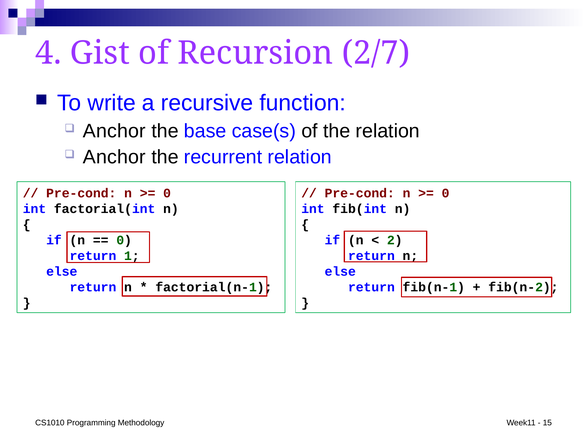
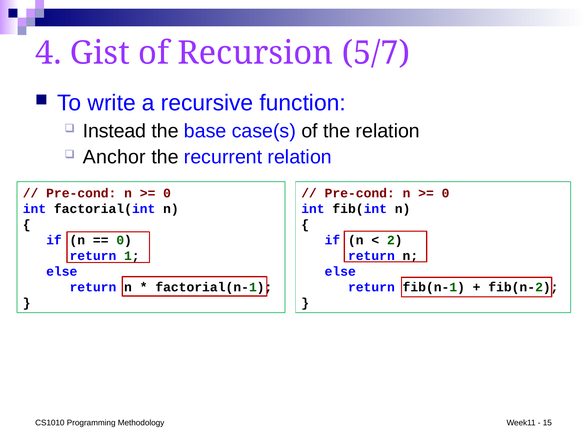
2/7: 2/7 -> 5/7
Anchor at (114, 131): Anchor -> Instead
